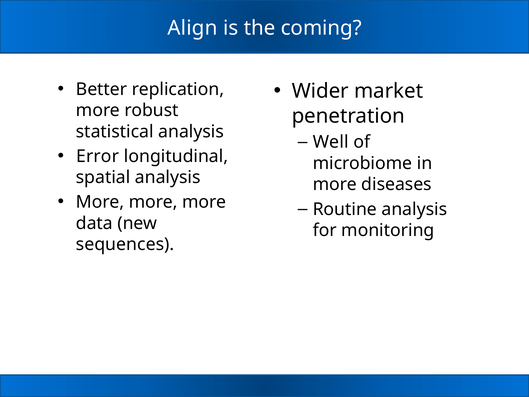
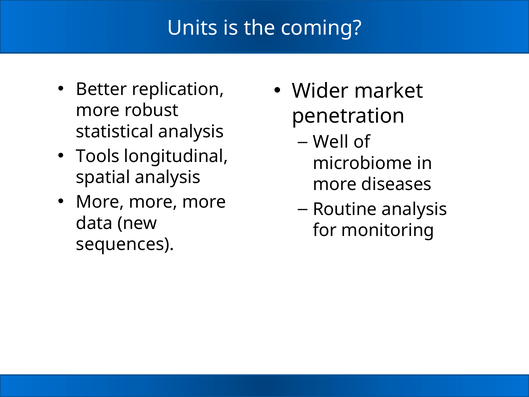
Align: Align -> Units
Error: Error -> Tools
